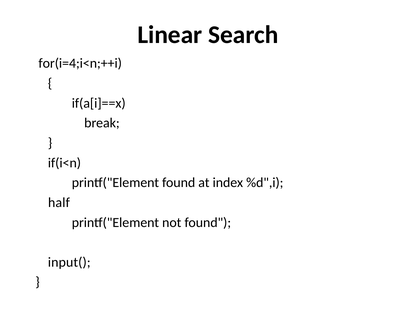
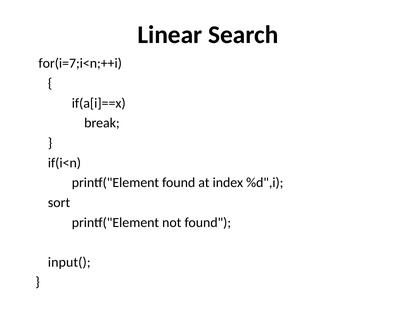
for(i=4;i<n;++i: for(i=4;i<n;++i -> for(i=7;i<n;++i
half: half -> sort
